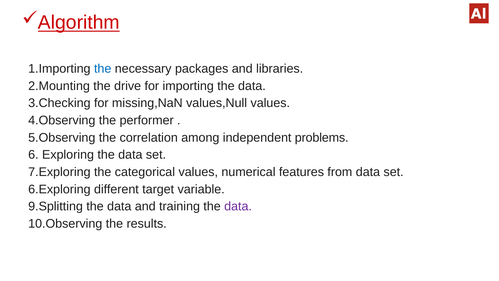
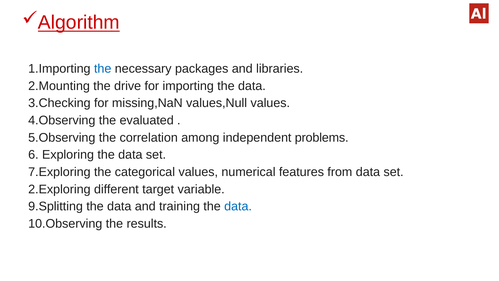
performer: performer -> evaluated
6.Exploring: 6.Exploring -> 2.Exploring
data at (238, 206) colour: purple -> blue
